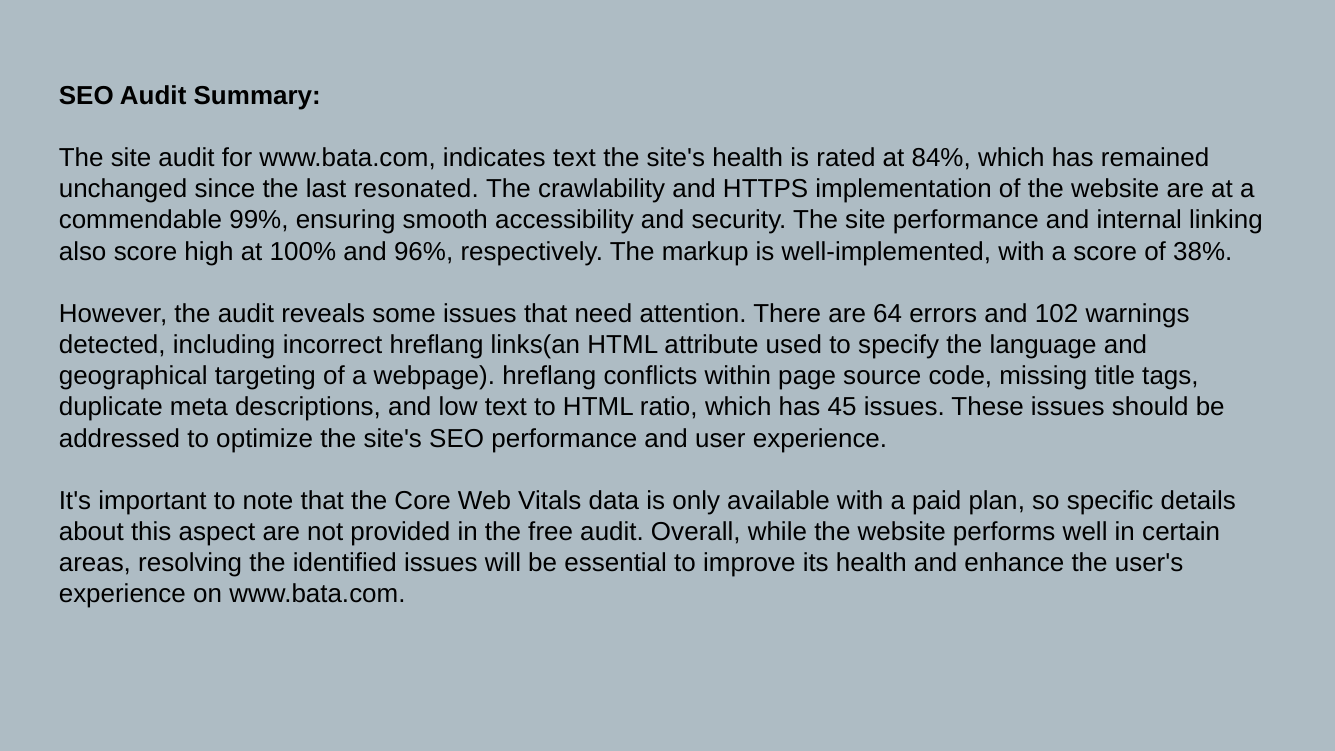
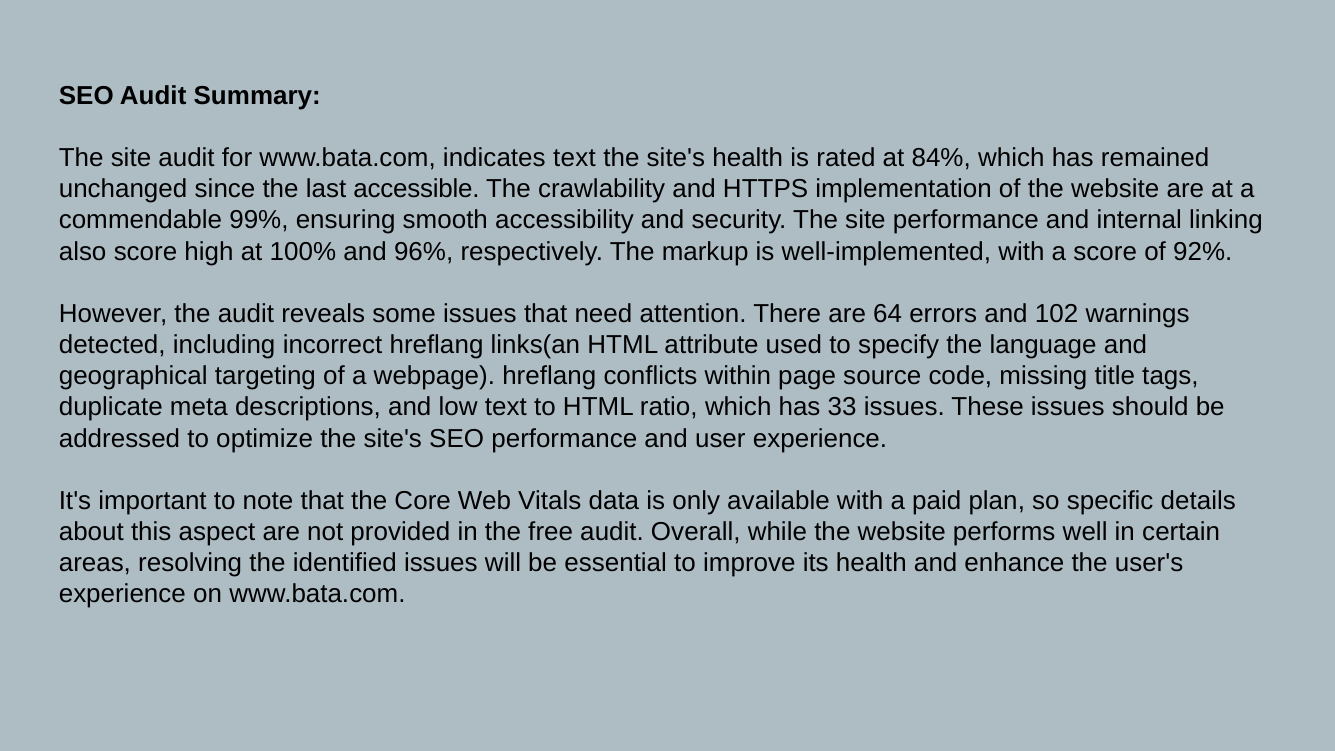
resonated: resonated -> accessible
38%: 38% -> 92%
45: 45 -> 33
